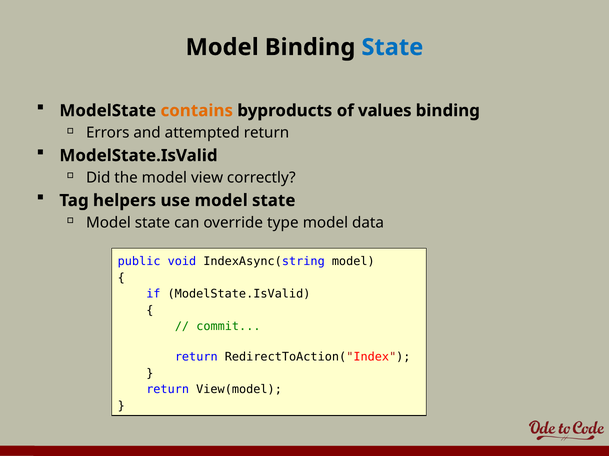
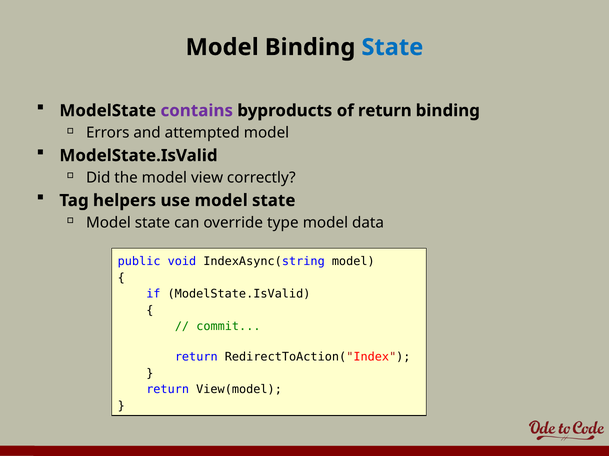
contains colour: orange -> purple
of values: values -> return
attempted return: return -> model
